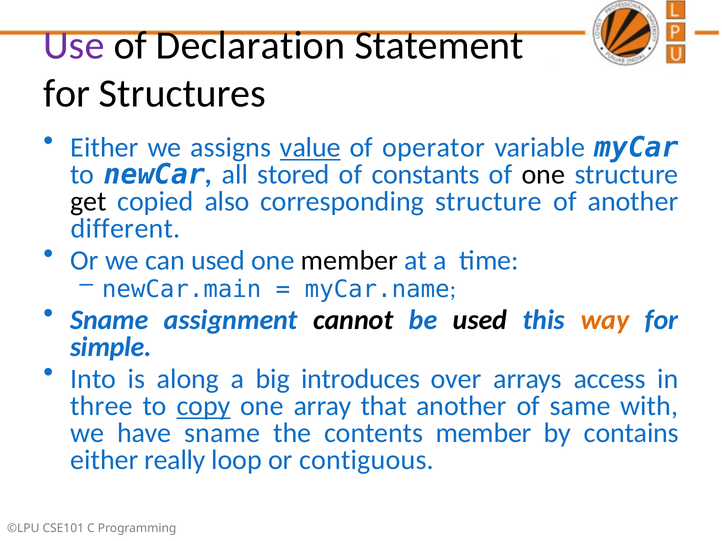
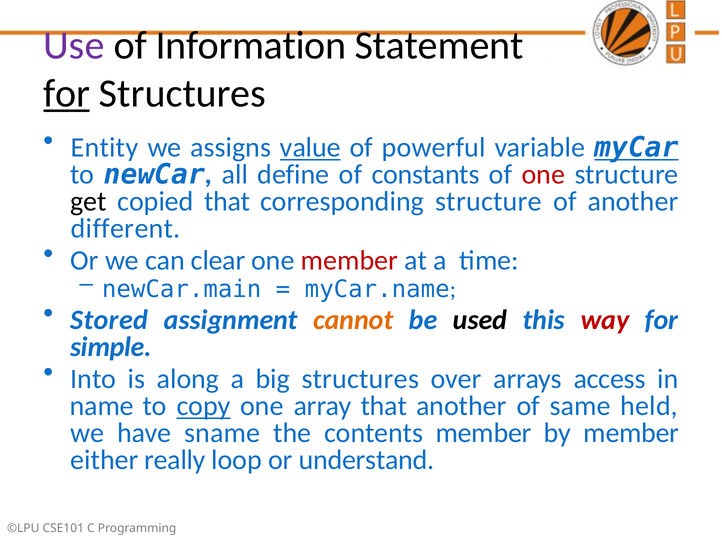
Declaration: Declaration -> Information
for at (67, 94) underline: none -> present
Either at (105, 148): Either -> Entity
operator: operator -> powerful
myCar underline: none -> present
stored: stored -> define
one at (543, 175) colour: black -> red
copied also: also -> that
can used: used -> clear
member at (349, 261) colour: black -> red
Sname at (109, 320): Sname -> Stored
cannot colour: black -> orange
way colour: orange -> red
big introduces: introduces -> structures
three: three -> name
with: with -> held
by contains: contains -> member
contiguous: contiguous -> understand
